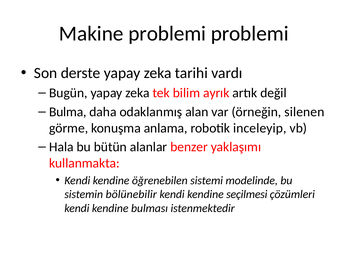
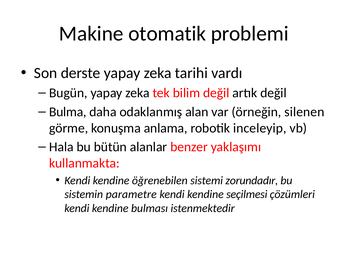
Makine problemi: problemi -> otomatik
bilim ayrık: ayrık -> değil
modelinde: modelinde -> zorundadır
bölünebilir: bölünebilir -> parametre
